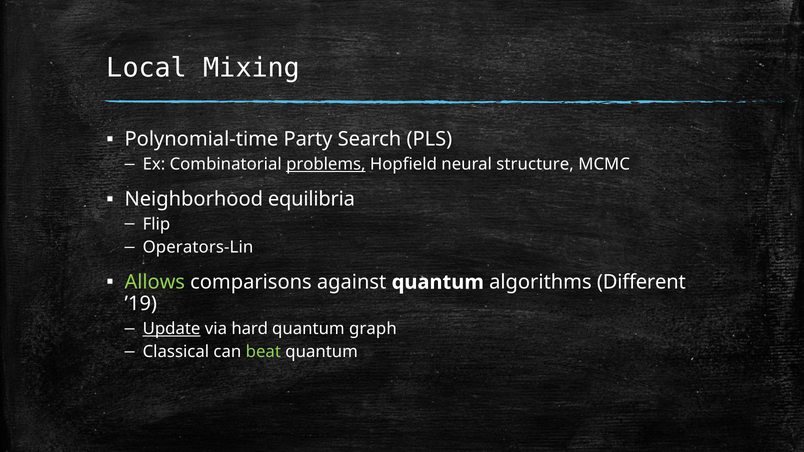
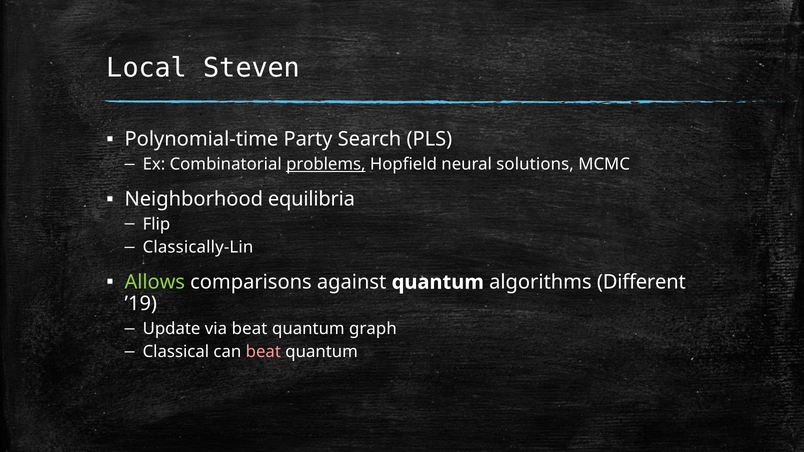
Mixing: Mixing -> Steven
structure: structure -> solutions
Operators-Lin: Operators-Lin -> Classically-Lin
Update underline: present -> none
via hard: hard -> beat
beat at (263, 352) colour: light green -> pink
